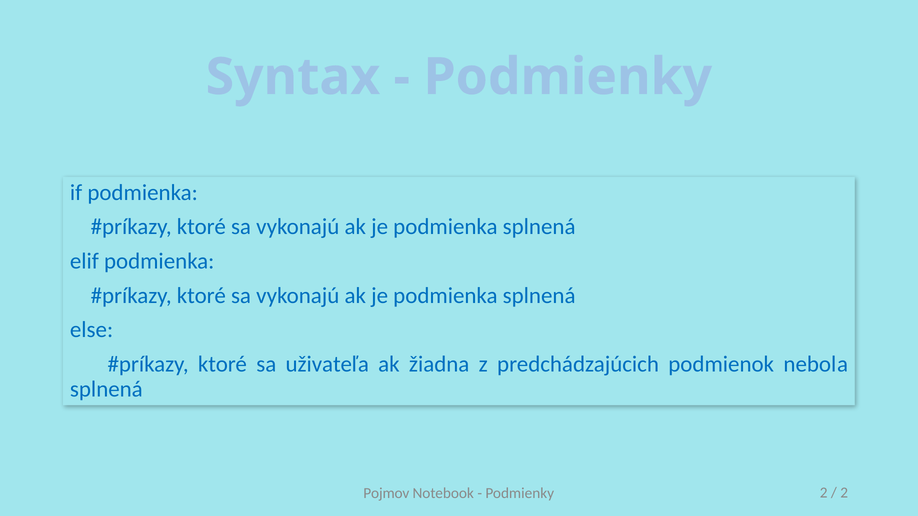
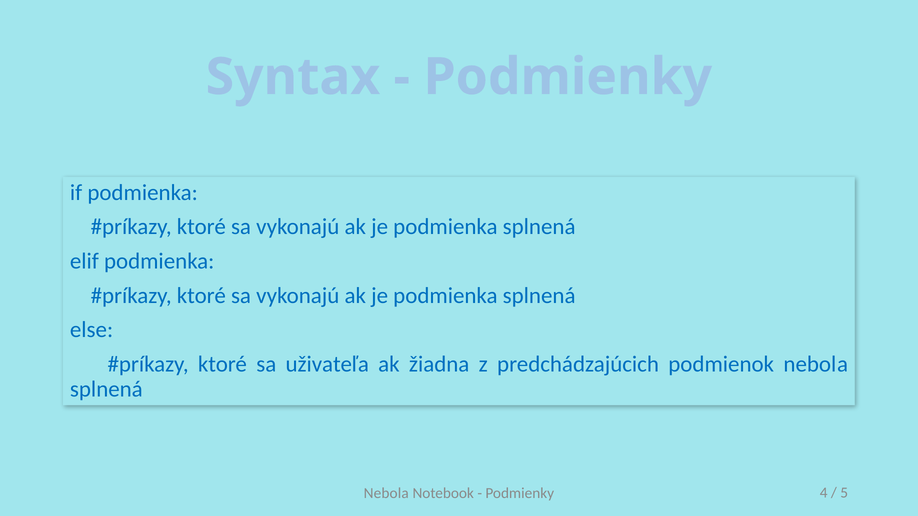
Pojmov at (386, 493): Pojmov -> Nebola
Podmienky 2: 2 -> 4
2 at (844, 493): 2 -> 5
